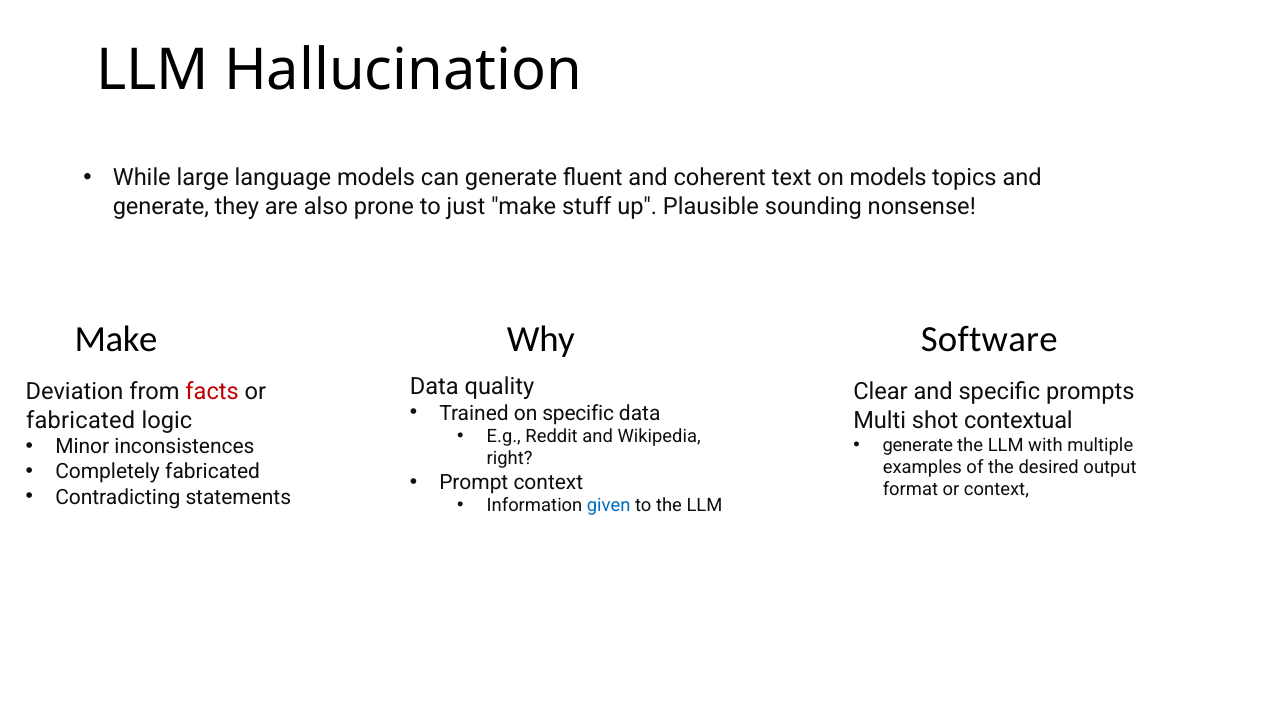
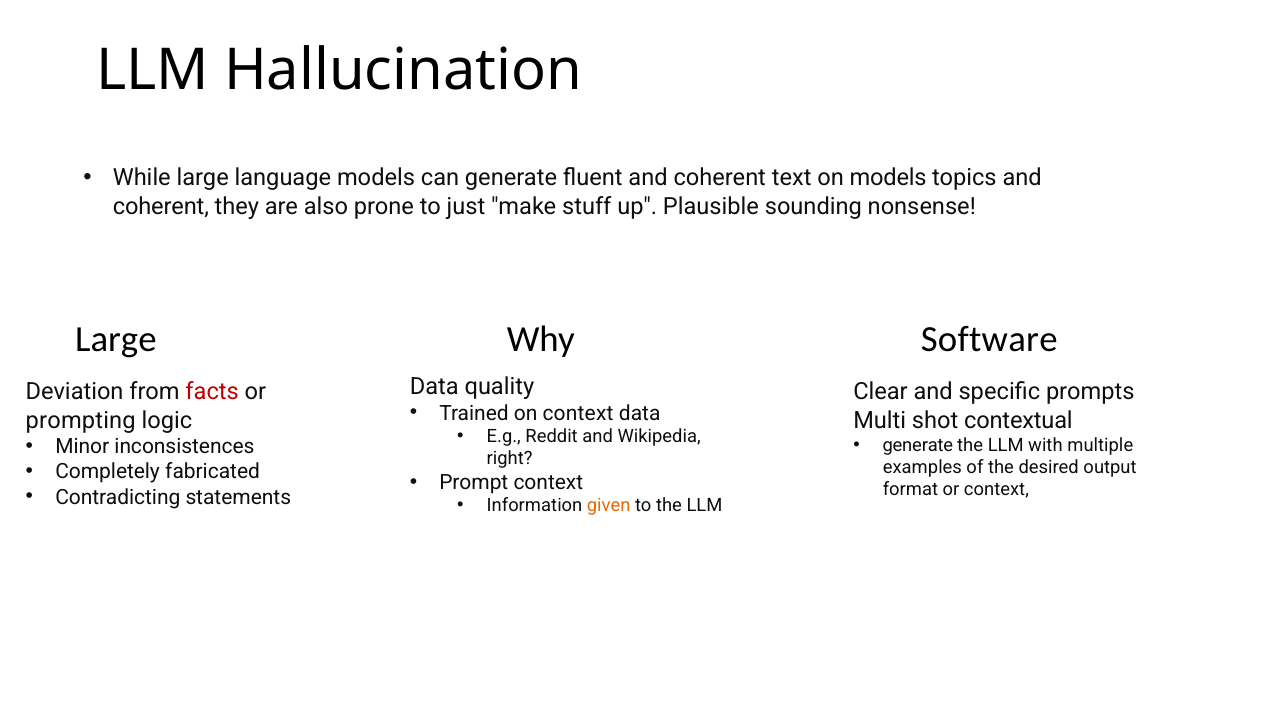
generate at (161, 206): generate -> coherent
Make at (116, 339): Make -> Large
on specific: specific -> context
fabricated at (81, 420): fabricated -> prompting
given colour: blue -> orange
